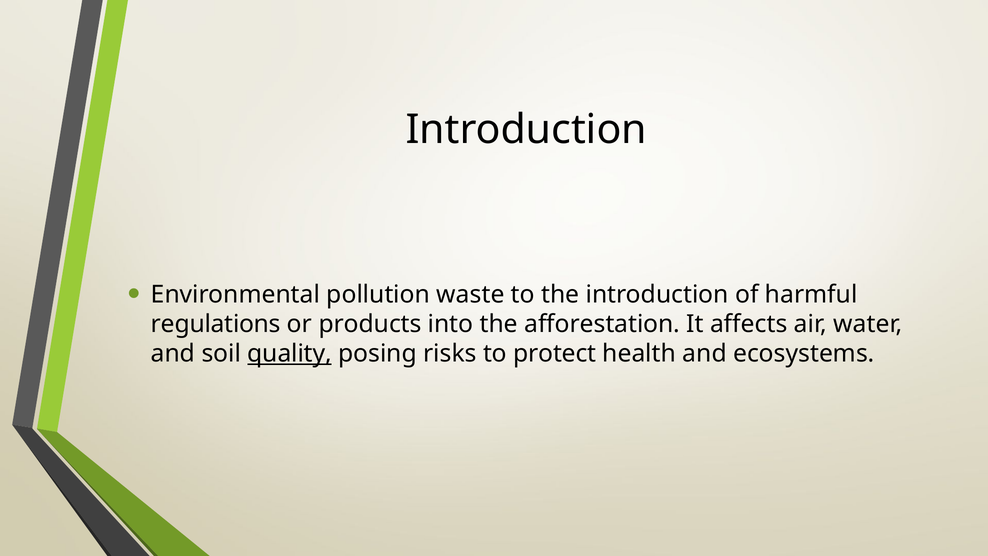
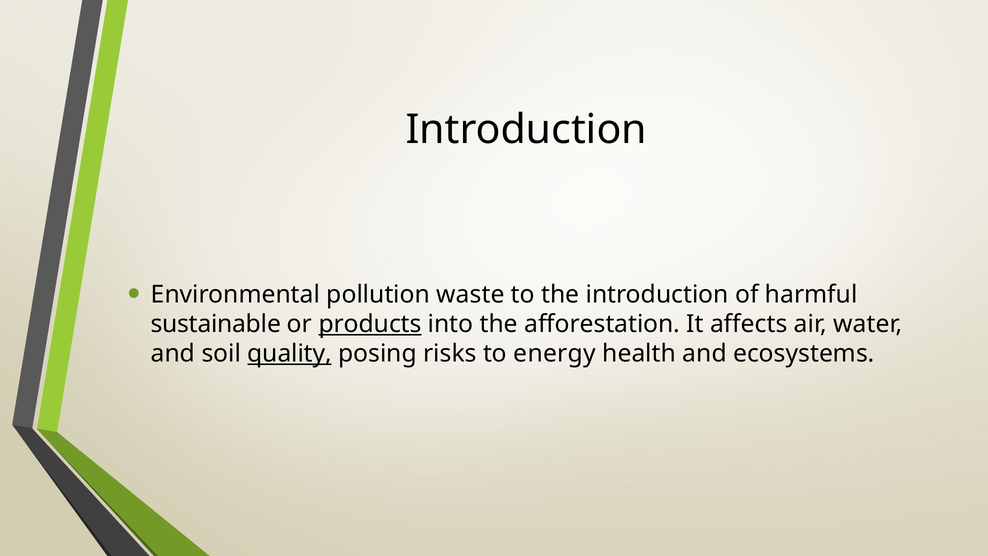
regulations: regulations -> sustainable
products underline: none -> present
protect: protect -> energy
